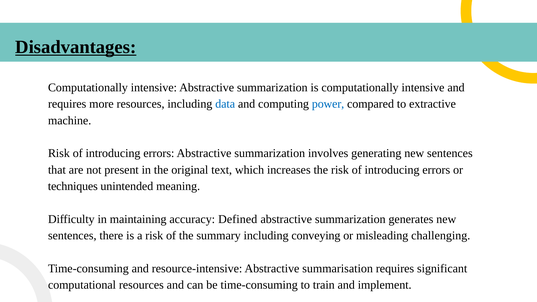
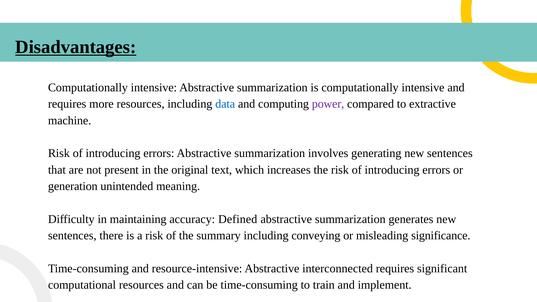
power colour: blue -> purple
techniques: techniques -> generation
challenging: challenging -> significance
summarisation: summarisation -> interconnected
